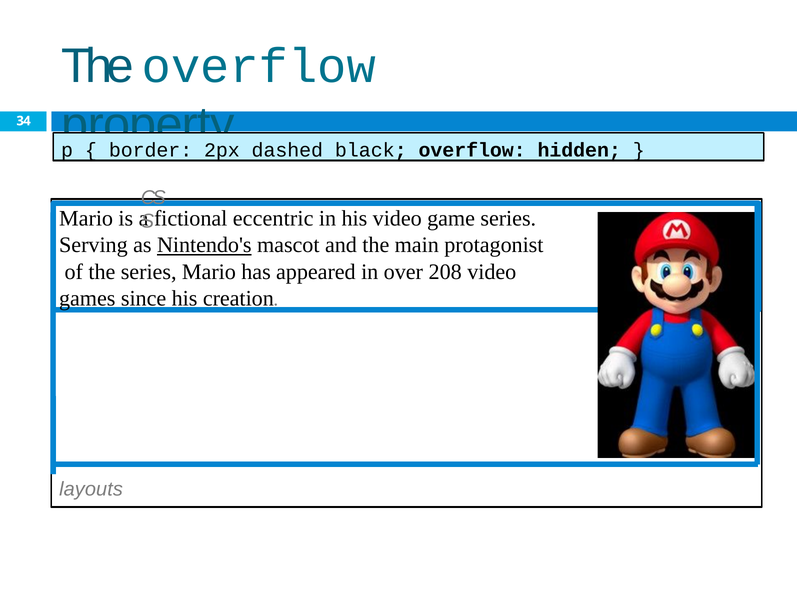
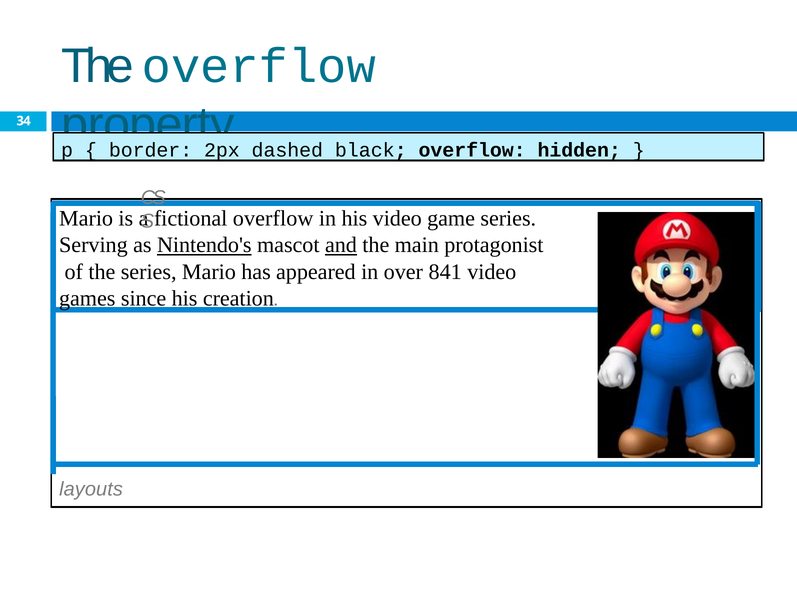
fictional eccentric: eccentric -> overflow
and underline: none -> present
208: 208 -> 841
